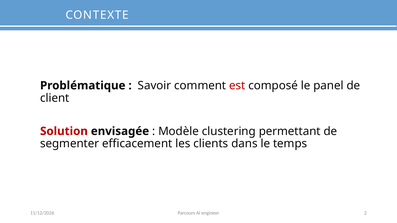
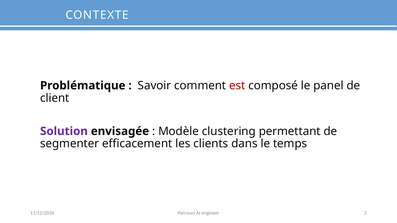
Solution colour: red -> purple
